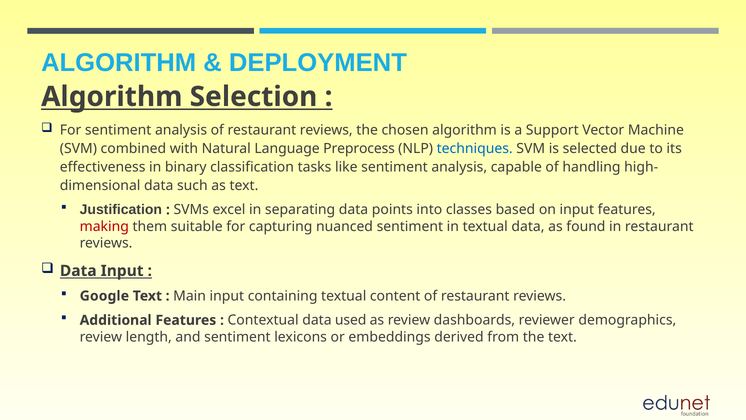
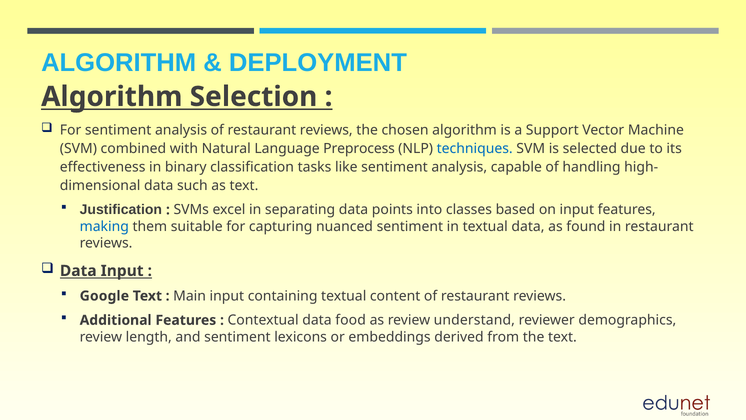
making colour: red -> blue
used: used -> food
dashboards: dashboards -> understand
